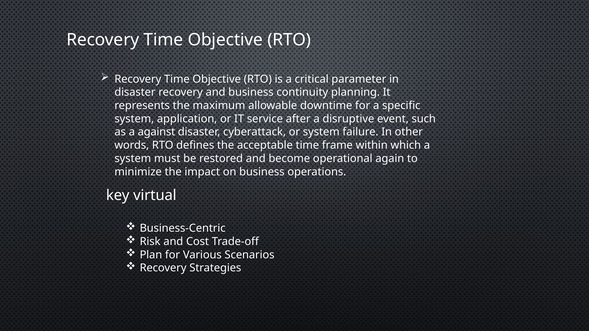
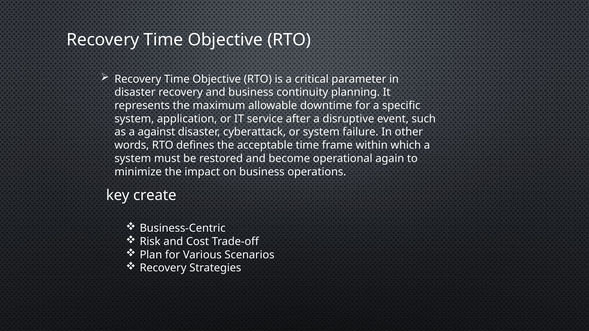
virtual: virtual -> create
